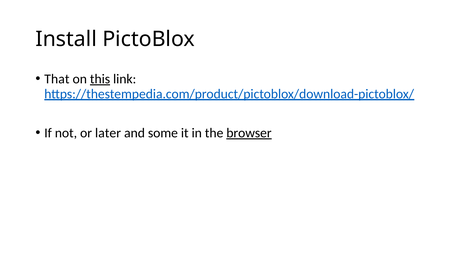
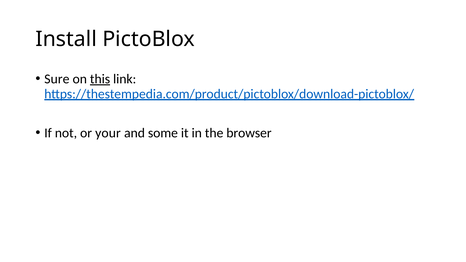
That: That -> Sure
later: later -> your
browser underline: present -> none
